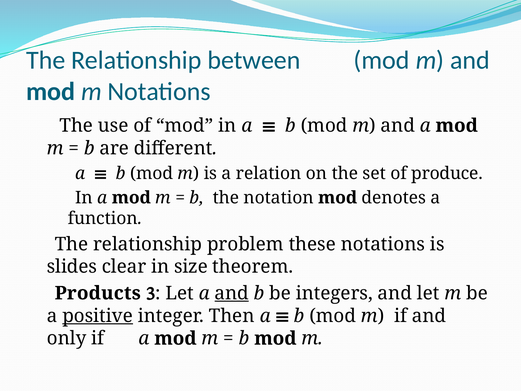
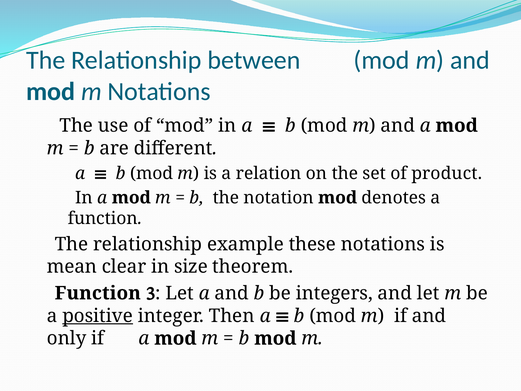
produce: produce -> product
problem: problem -> example
slides: slides -> mean
Products at (98, 293): Products -> Function
and at (232, 293) underline: present -> none
